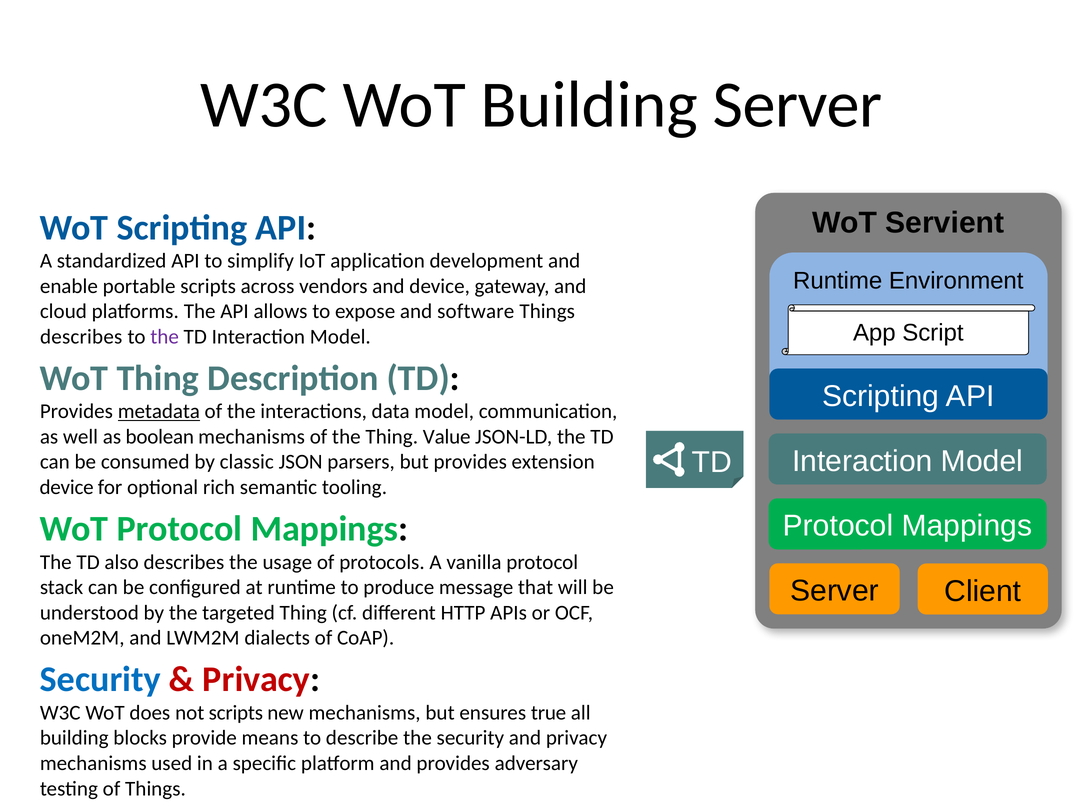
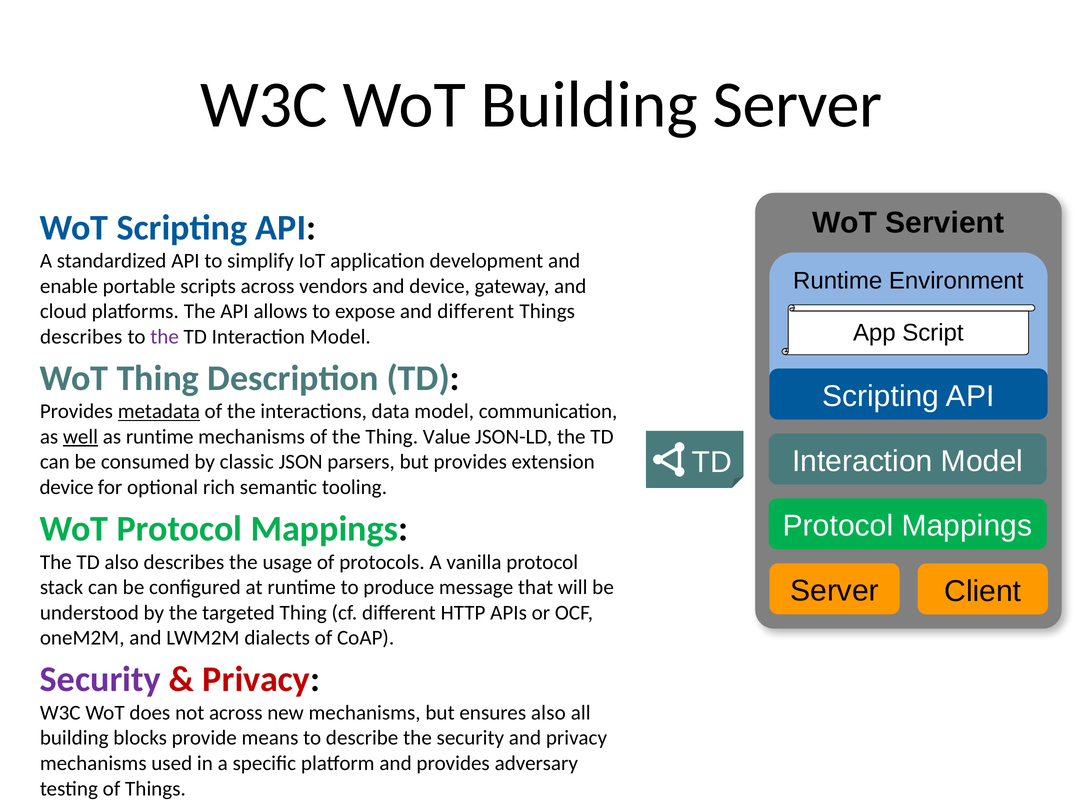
and software: software -> different
well underline: none -> present
as boolean: boolean -> runtime
Security at (100, 680) colour: blue -> purple
not scripts: scripts -> across
ensures true: true -> also
